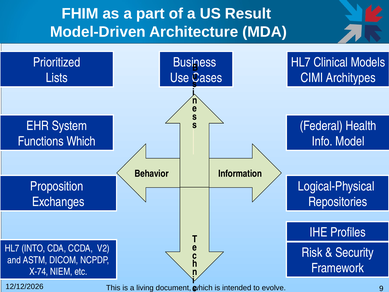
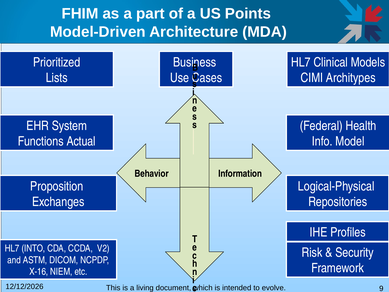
Result: Result -> Points
Functions Which: Which -> Actual
X-74: X-74 -> X-16
